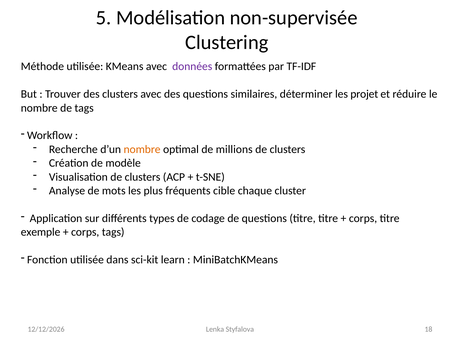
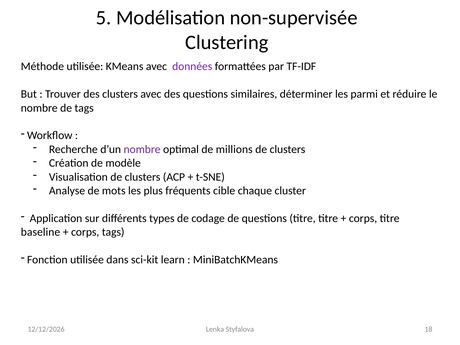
projet: projet -> parmi
nombre at (142, 149) colour: orange -> purple
exemple: exemple -> baseline
